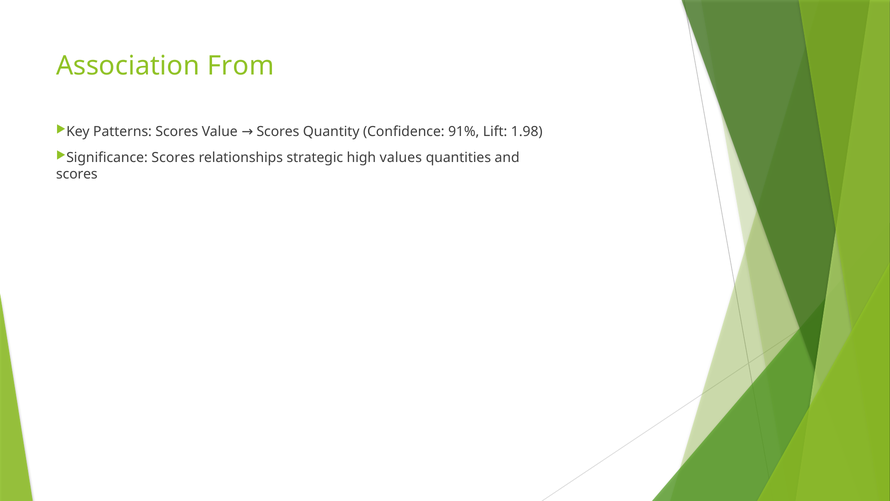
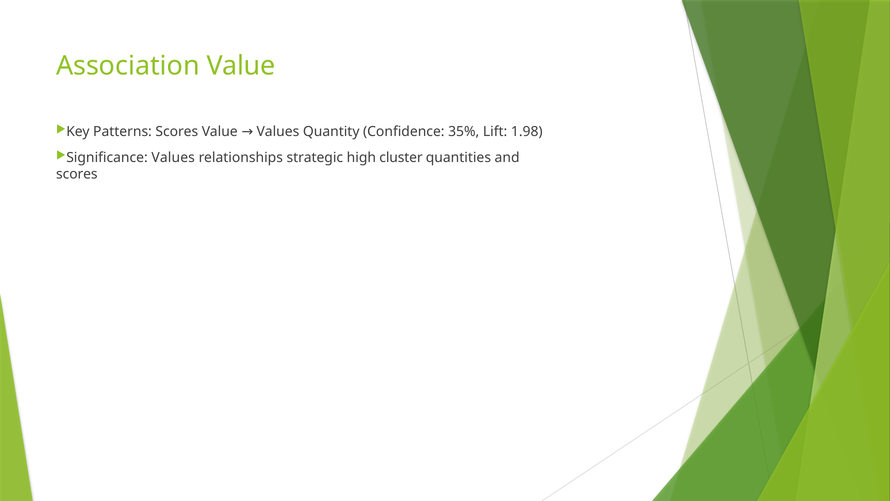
Association From: From -> Value
Value Scores: Scores -> Values
91%: 91% -> 35%
Significance Scores: Scores -> Values
values: values -> cluster
